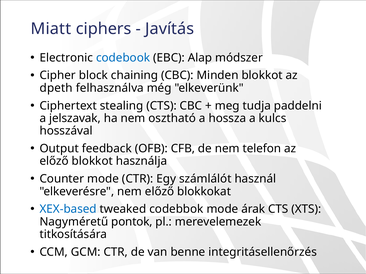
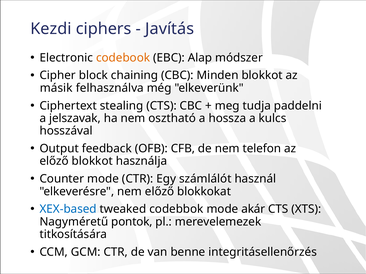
Miatt: Miatt -> Kezdi
codebook colour: blue -> orange
dpeth: dpeth -> másik
árak: árak -> akár
